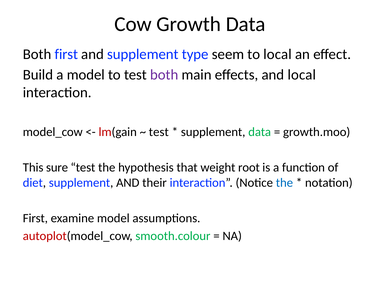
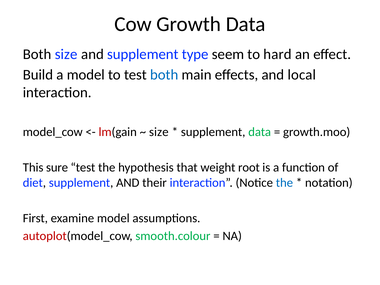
Both first: first -> size
to local: local -> hard
both at (164, 75) colour: purple -> blue
test at (159, 132): test -> size
